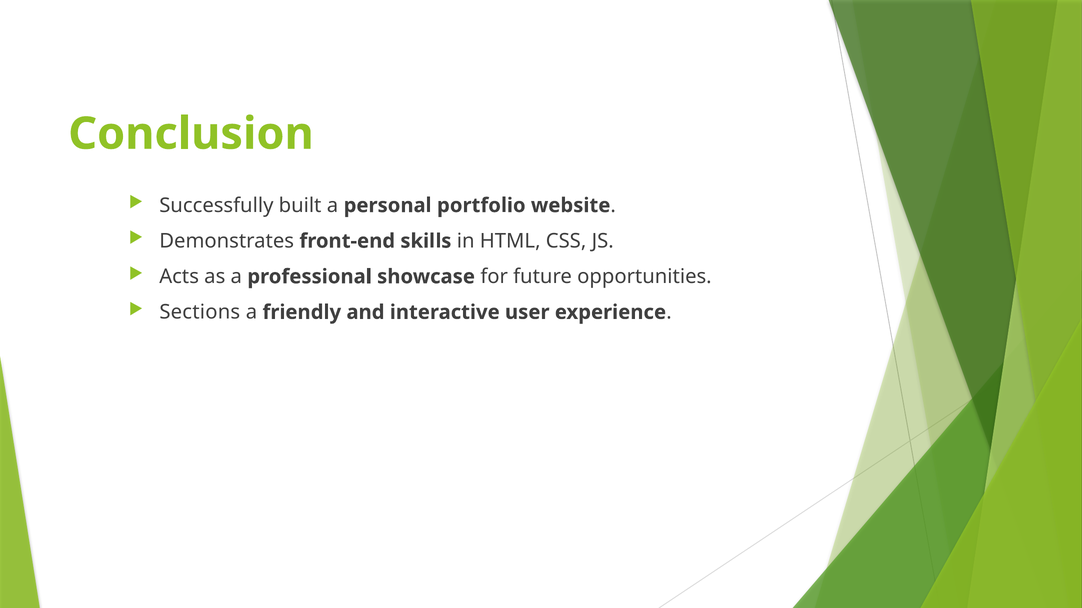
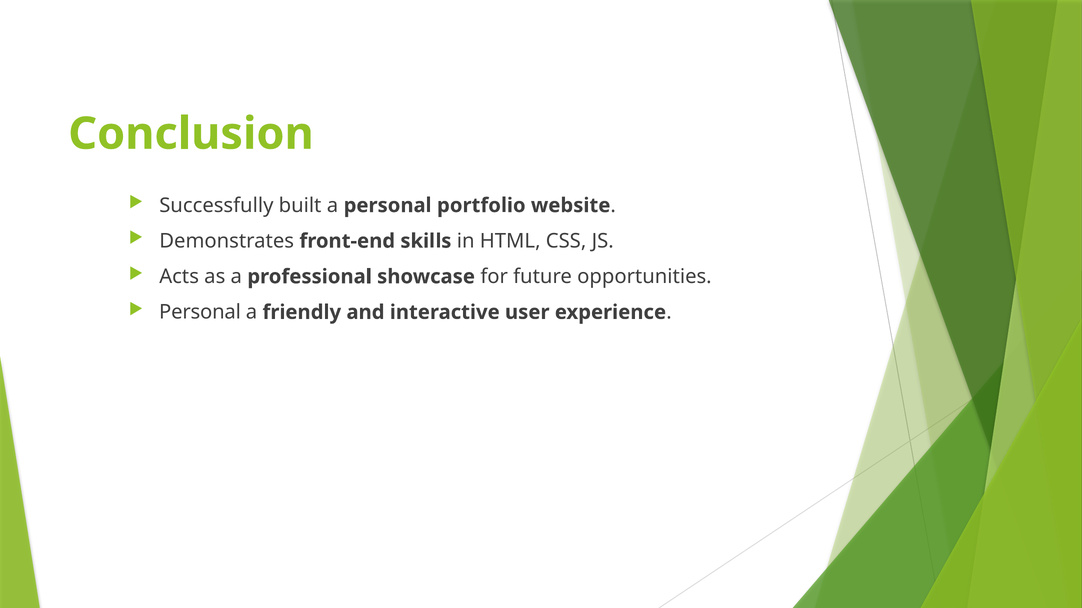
Sections at (200, 313): Sections -> Personal
